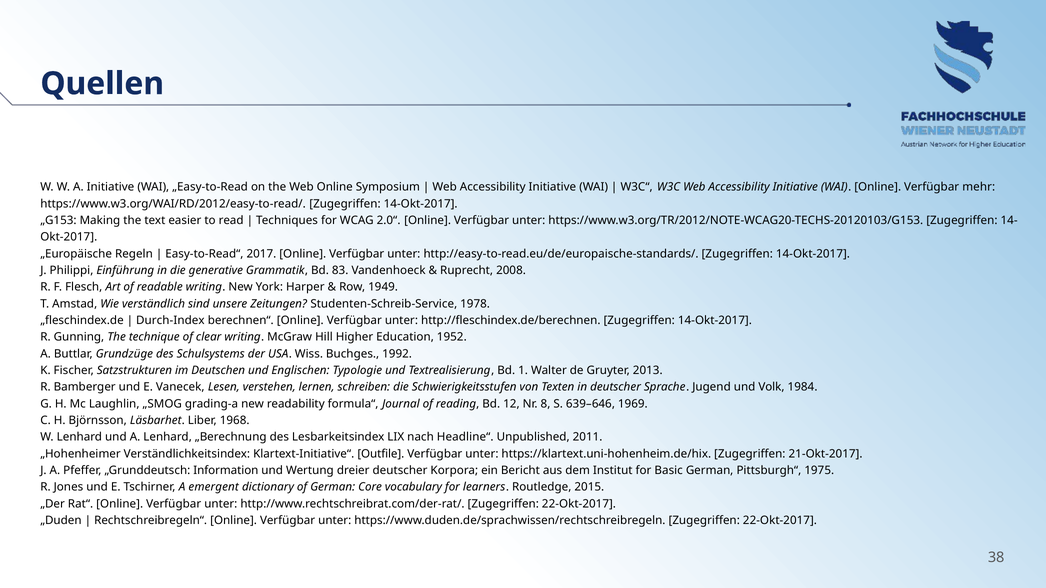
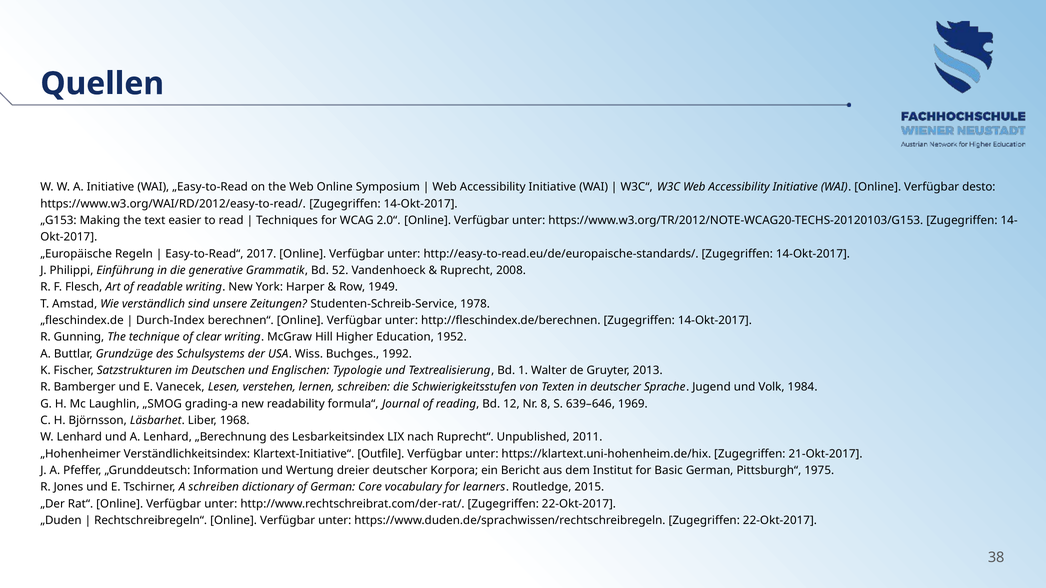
mehr: mehr -> desto
83: 83 -> 52
Headline“: Headline“ -> Ruprecht“
A emergent: emergent -> schreiben
